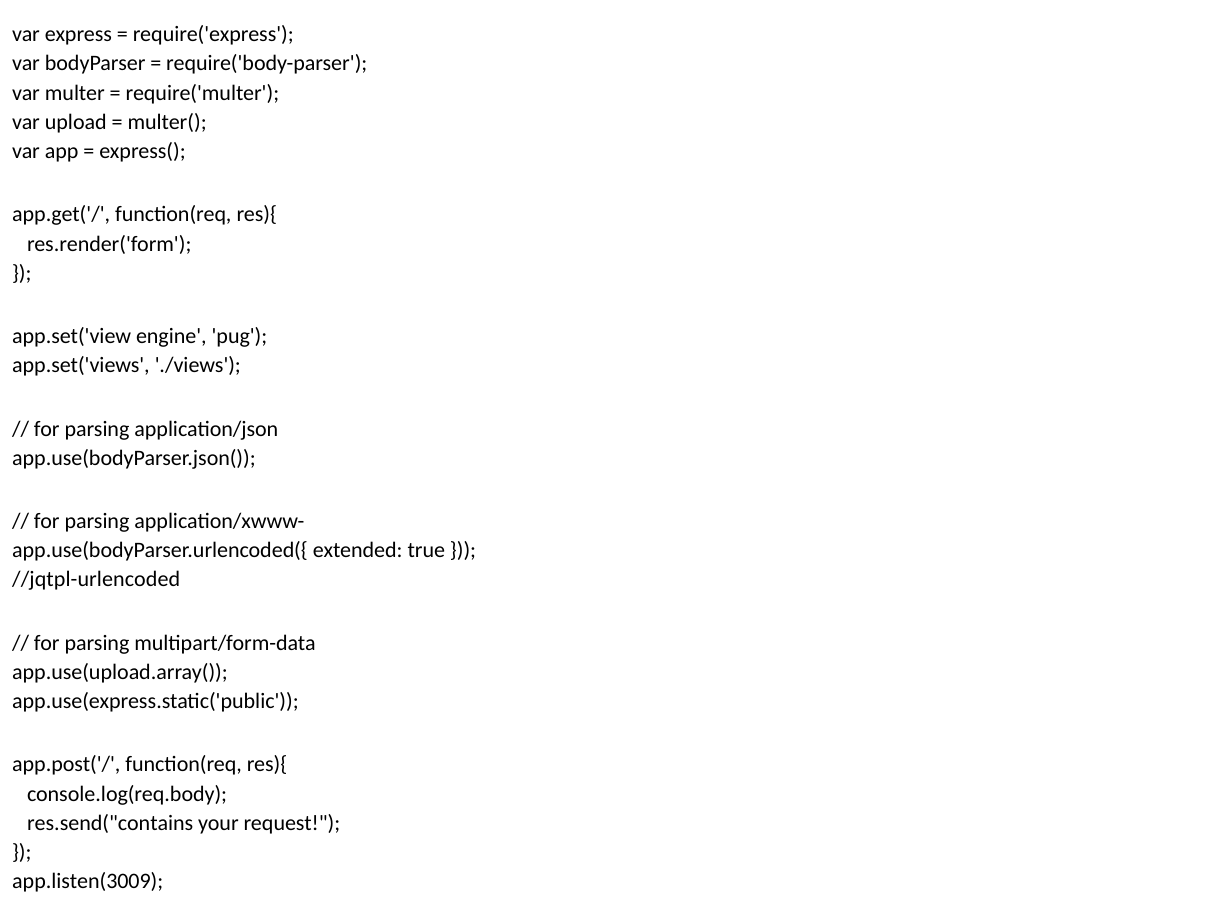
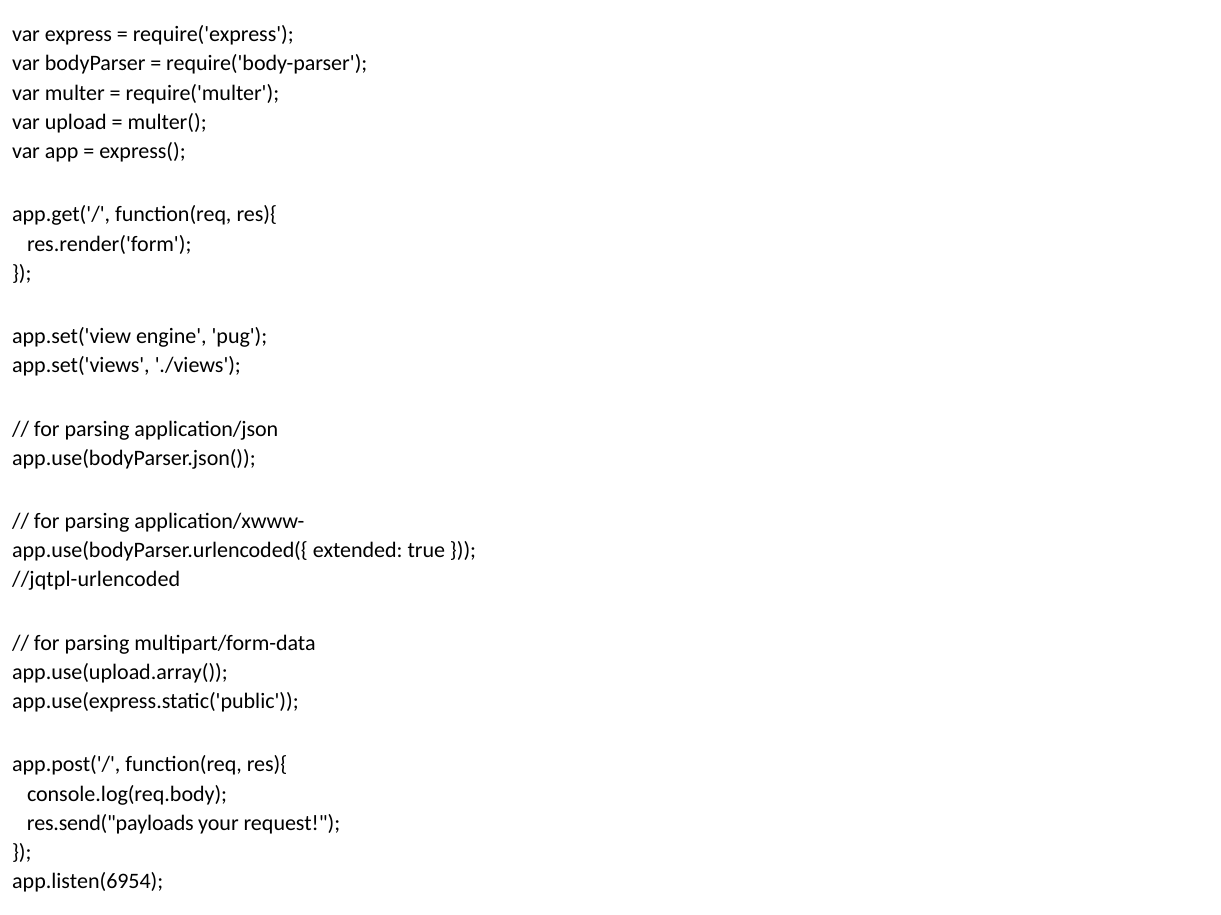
res.send("contains: res.send("contains -> res.send("payloads
app.listen(3009: app.listen(3009 -> app.listen(6954
